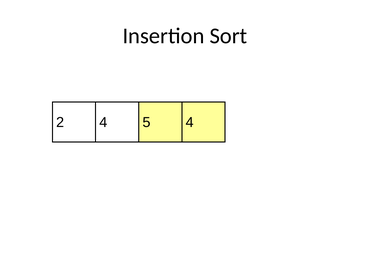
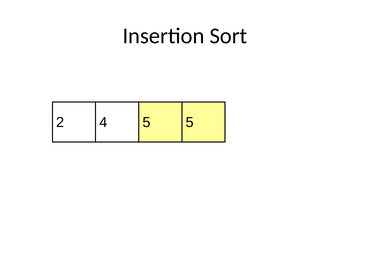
2 4: 4 -> 5
